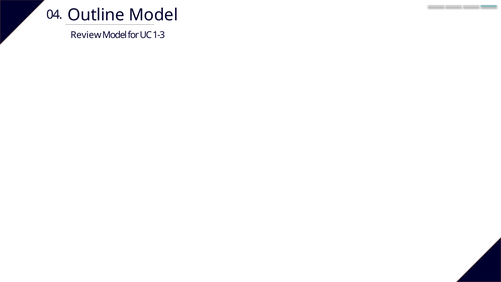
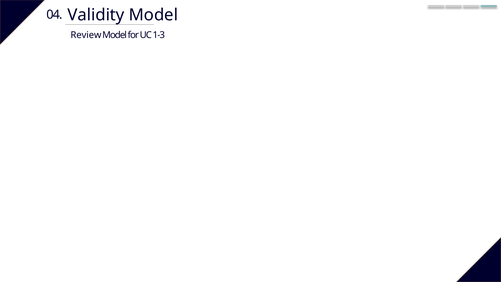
Outline: Outline -> Validity
